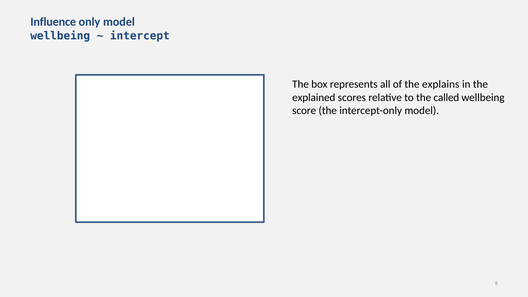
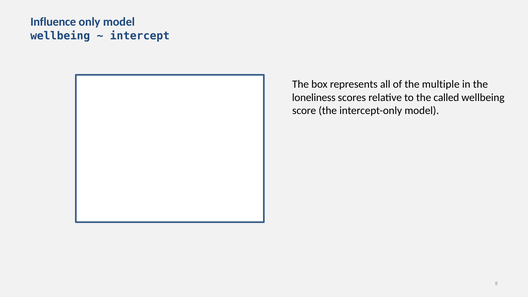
explains: explains -> multiple
explained: explained -> loneliness
